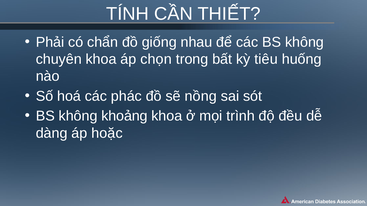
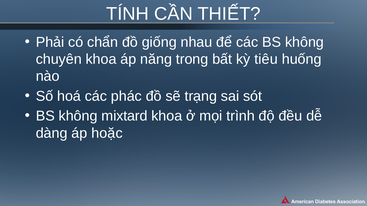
chọn: chọn -> năng
nồng: nồng -> trạng
khoảng: khoảng -> mixtard
